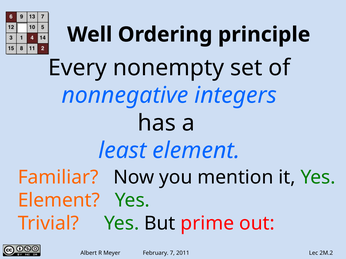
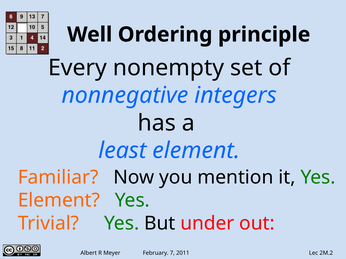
prime: prime -> under
